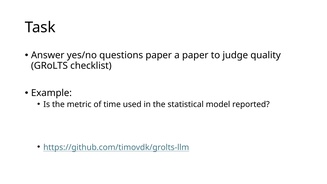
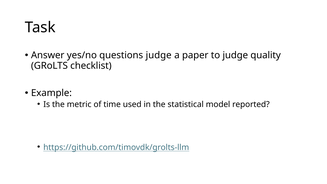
questions paper: paper -> judge
